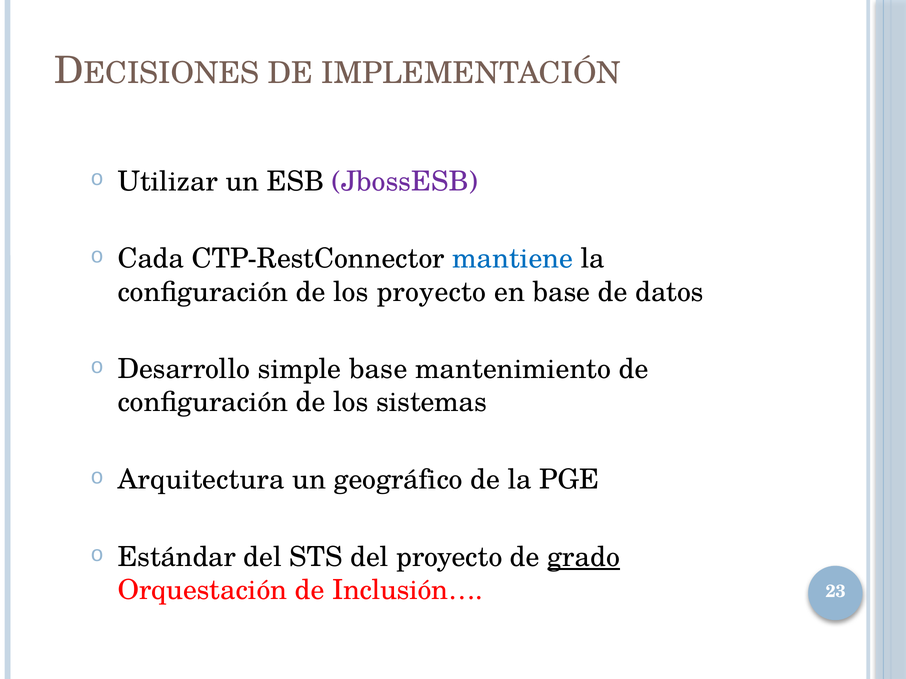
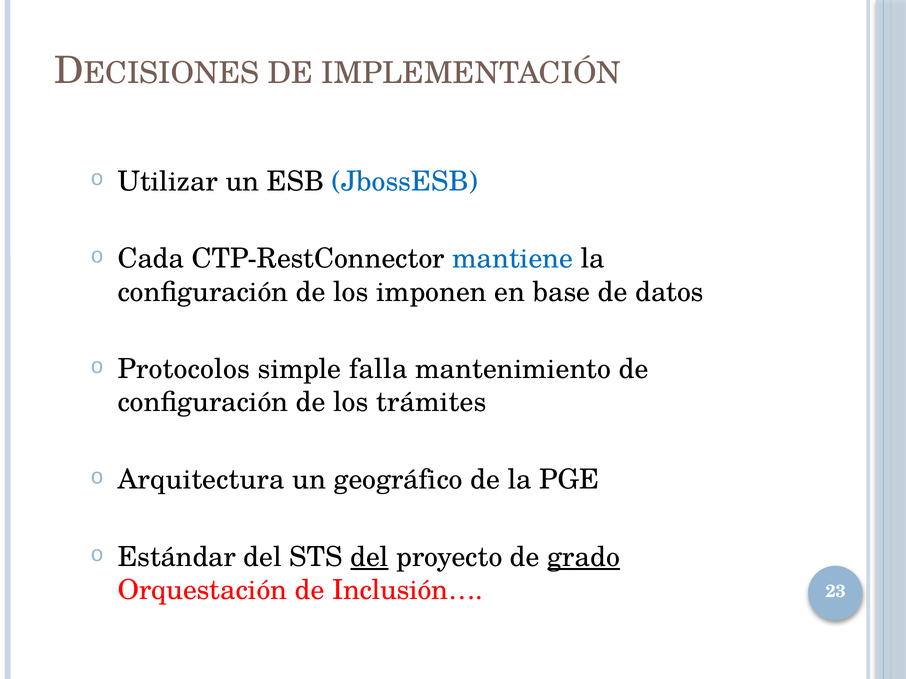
JbossESB colour: purple -> blue
los proyecto: proyecto -> imponen
Desarrollo: Desarrollo -> Protocolos
simple base: base -> falla
sistemas: sistemas -> trámites
del at (370, 557) underline: none -> present
